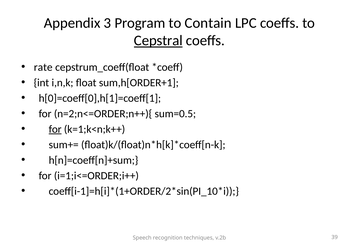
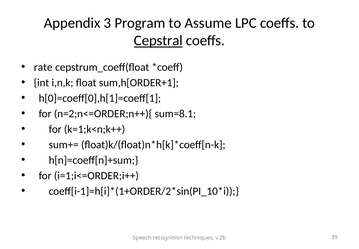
Contain: Contain -> Assume
sum=0.5: sum=0.5 -> sum=8.1
for at (55, 129) underline: present -> none
